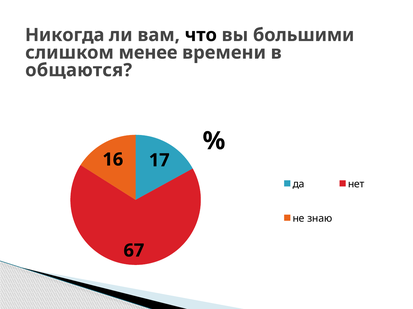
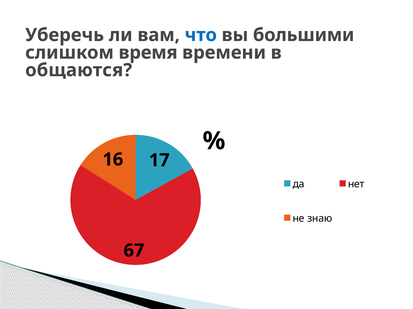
Никогда: Никогда -> Уберечь
что colour: black -> blue
менее: менее -> время
